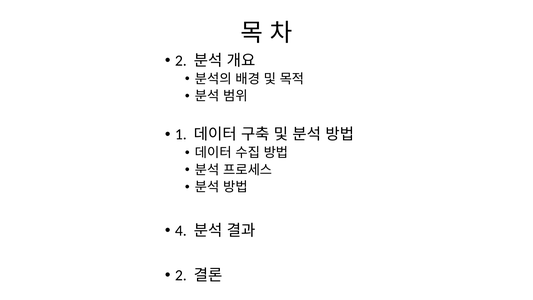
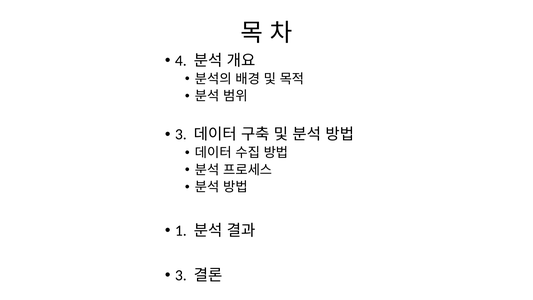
2 at (181, 61): 2 -> 4
1 at (181, 134): 1 -> 3
4: 4 -> 1
2 at (181, 275): 2 -> 3
